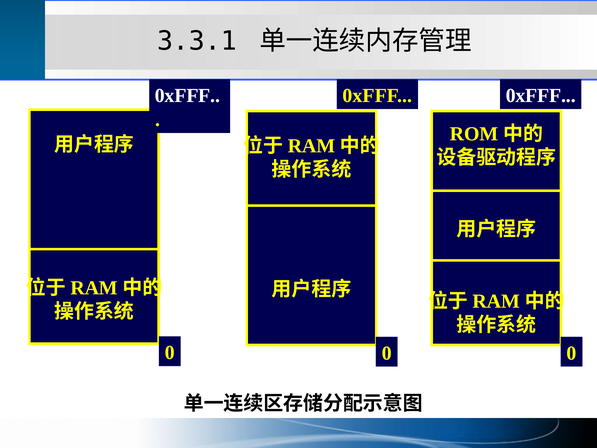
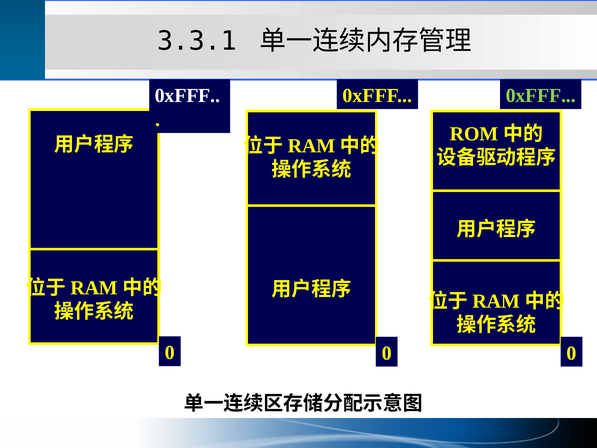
0xFFF at (541, 96) colour: white -> light green
